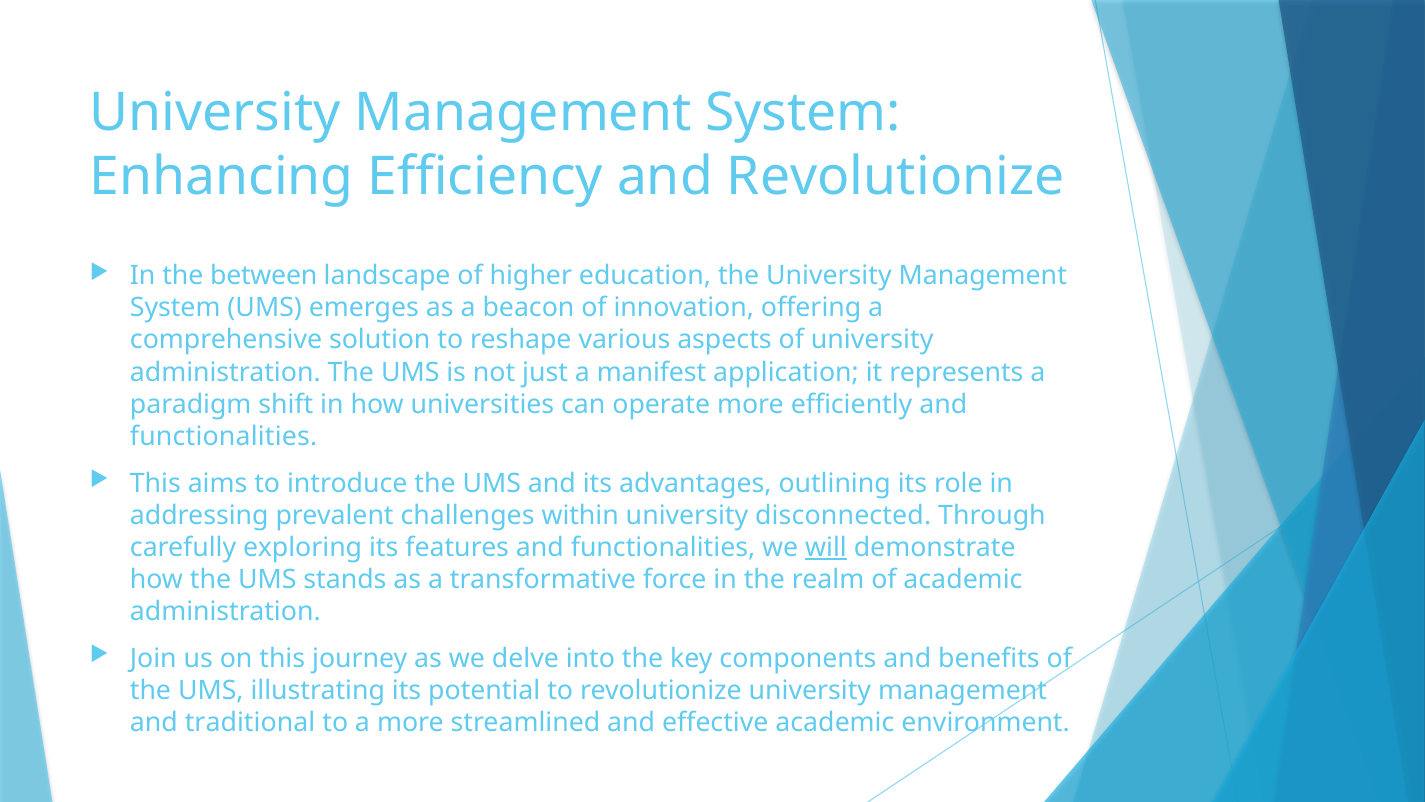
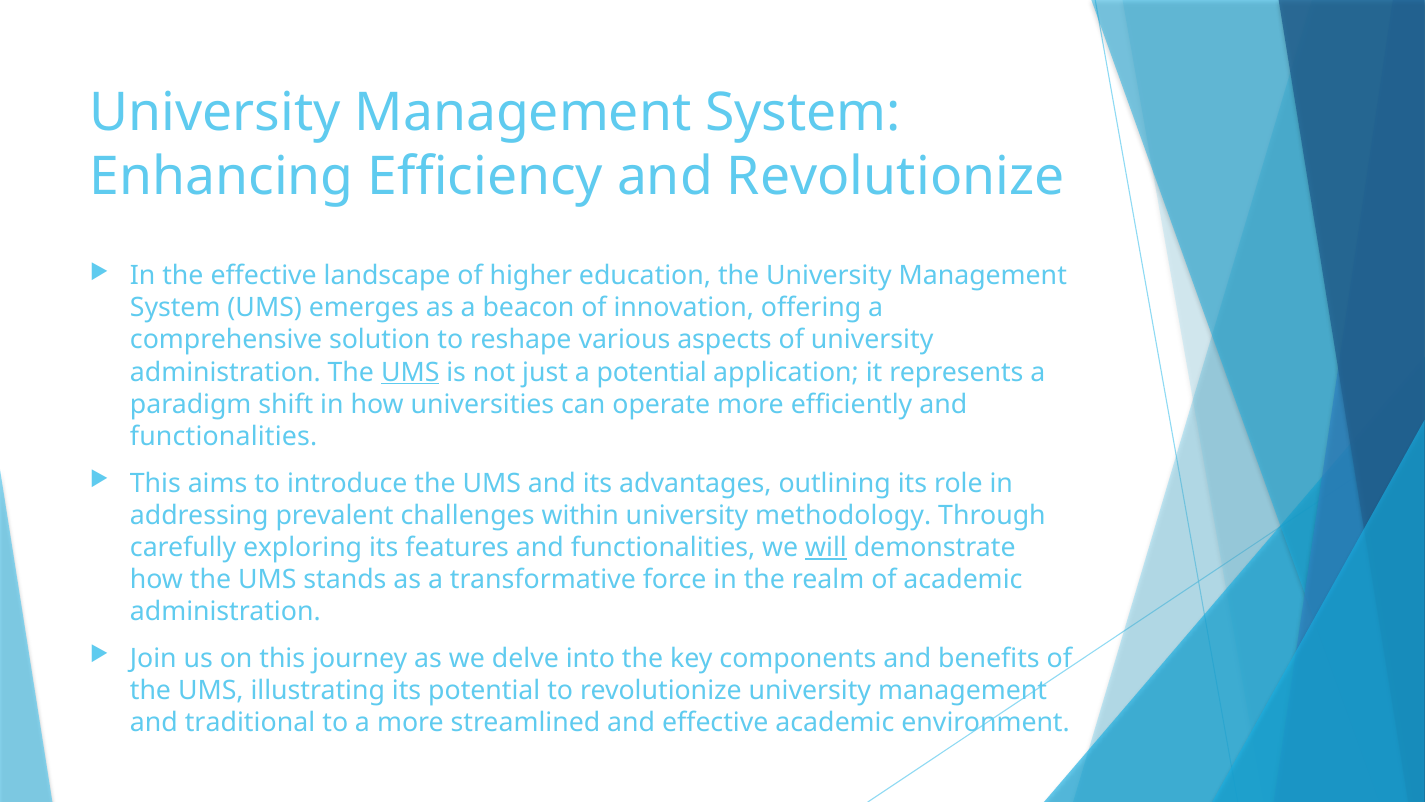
the between: between -> effective
UMS at (410, 372) underline: none -> present
a manifest: manifest -> potential
disconnected: disconnected -> methodology
